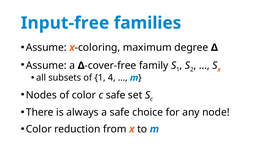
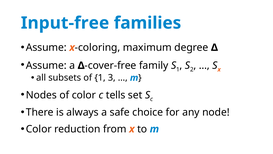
4: 4 -> 3
c safe: safe -> tells
